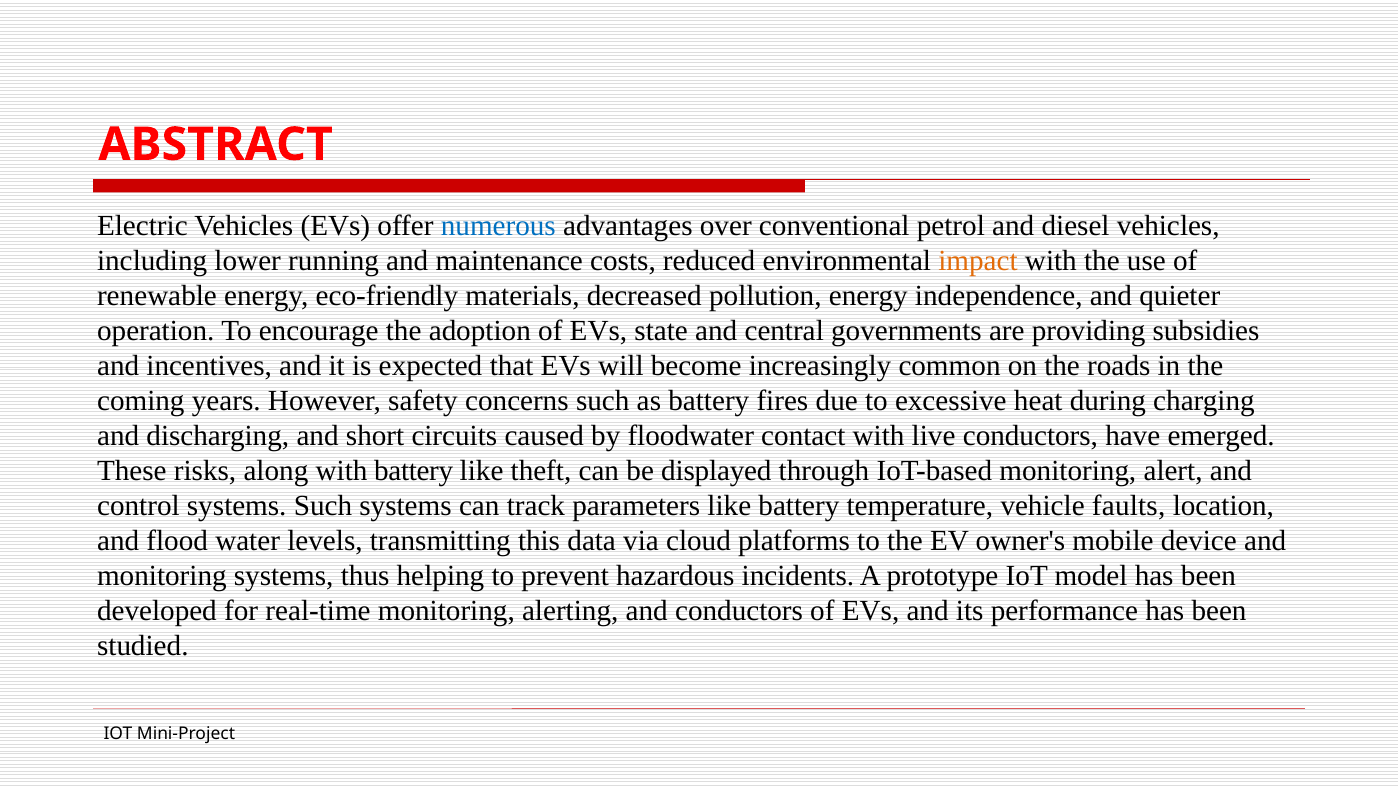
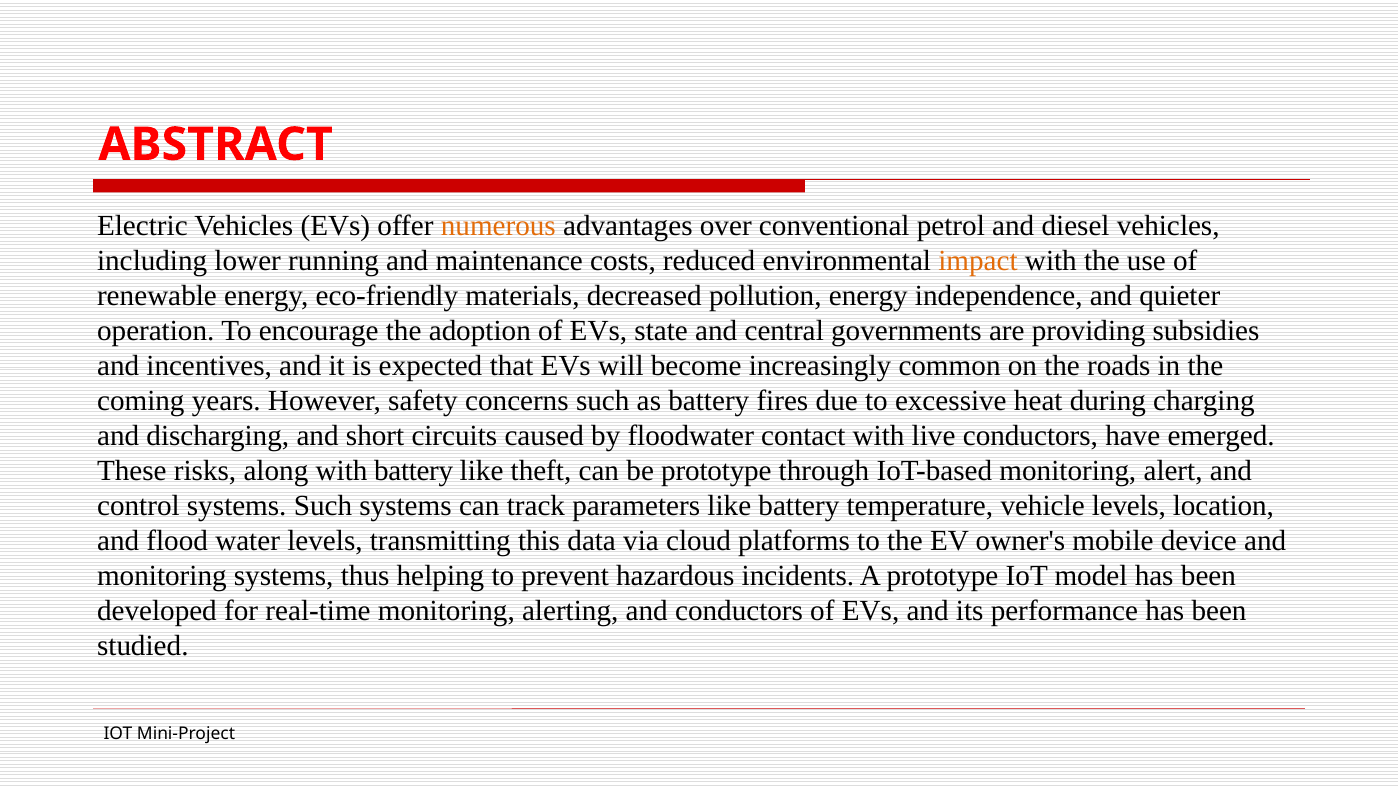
numerous colour: blue -> orange
be displayed: displayed -> prototype
vehicle faults: faults -> levels
